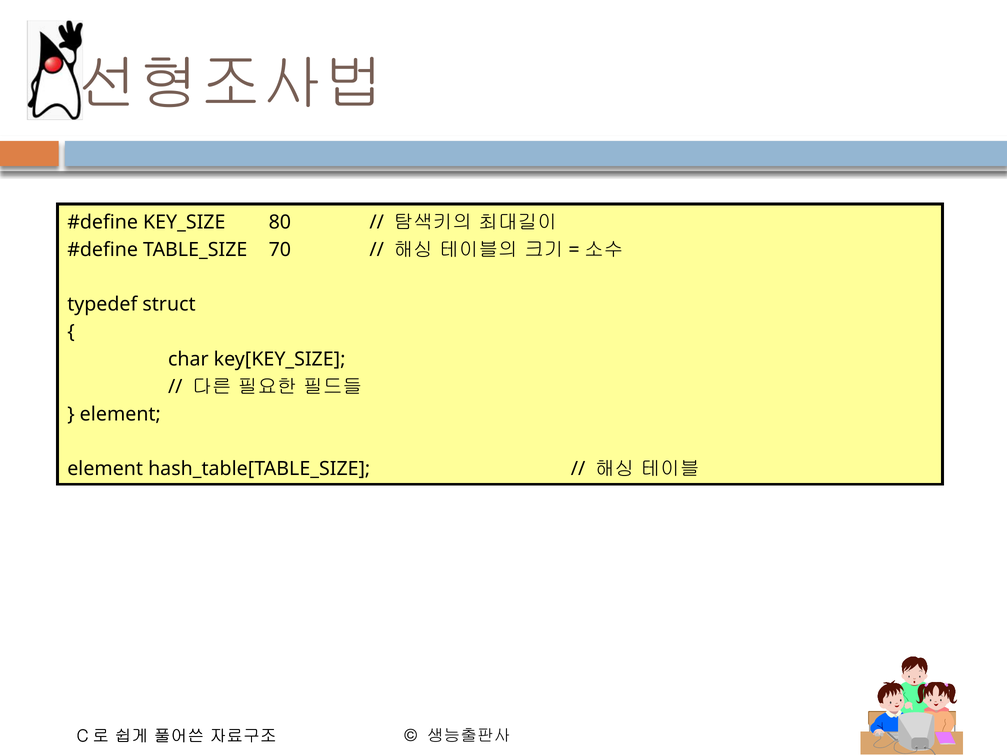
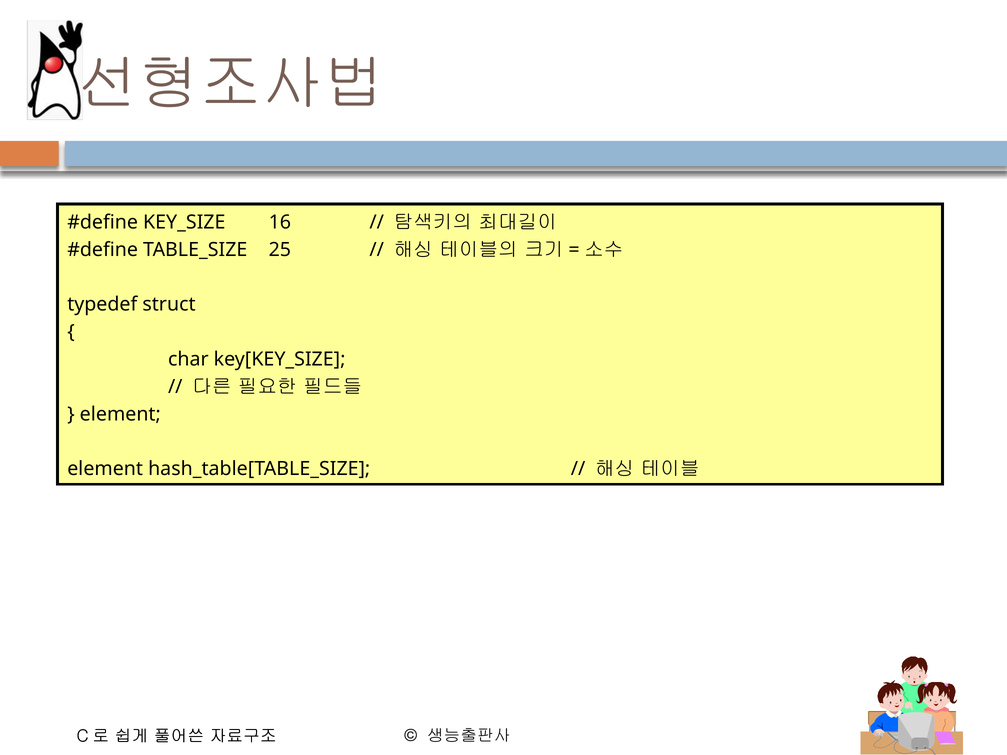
80: 80 -> 16
70: 70 -> 25
